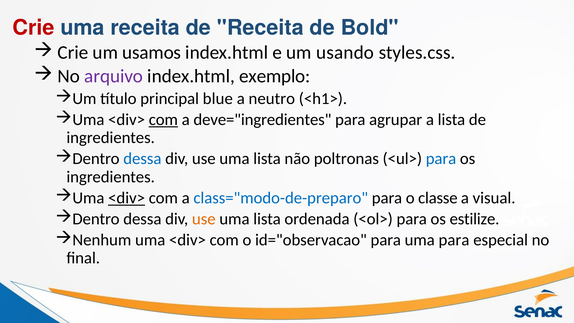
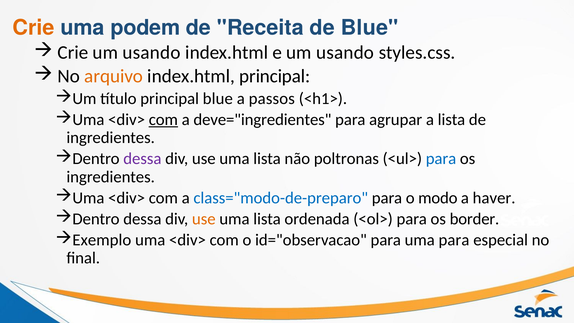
Crie at (34, 28) colour: red -> orange
uma receita: receita -> podem
de Bold: Bold -> Blue
Crie um usamos: usamos -> usando
arquivo colour: purple -> orange
index.html exemplo: exemplo -> principal
neutro: neutro -> passos
dessa at (142, 159) colour: blue -> purple
<div> at (127, 198) underline: present -> none
classe: classe -> modo
visual: visual -> haver
estilize: estilize -> border
Nenhum: Nenhum -> Exemplo
